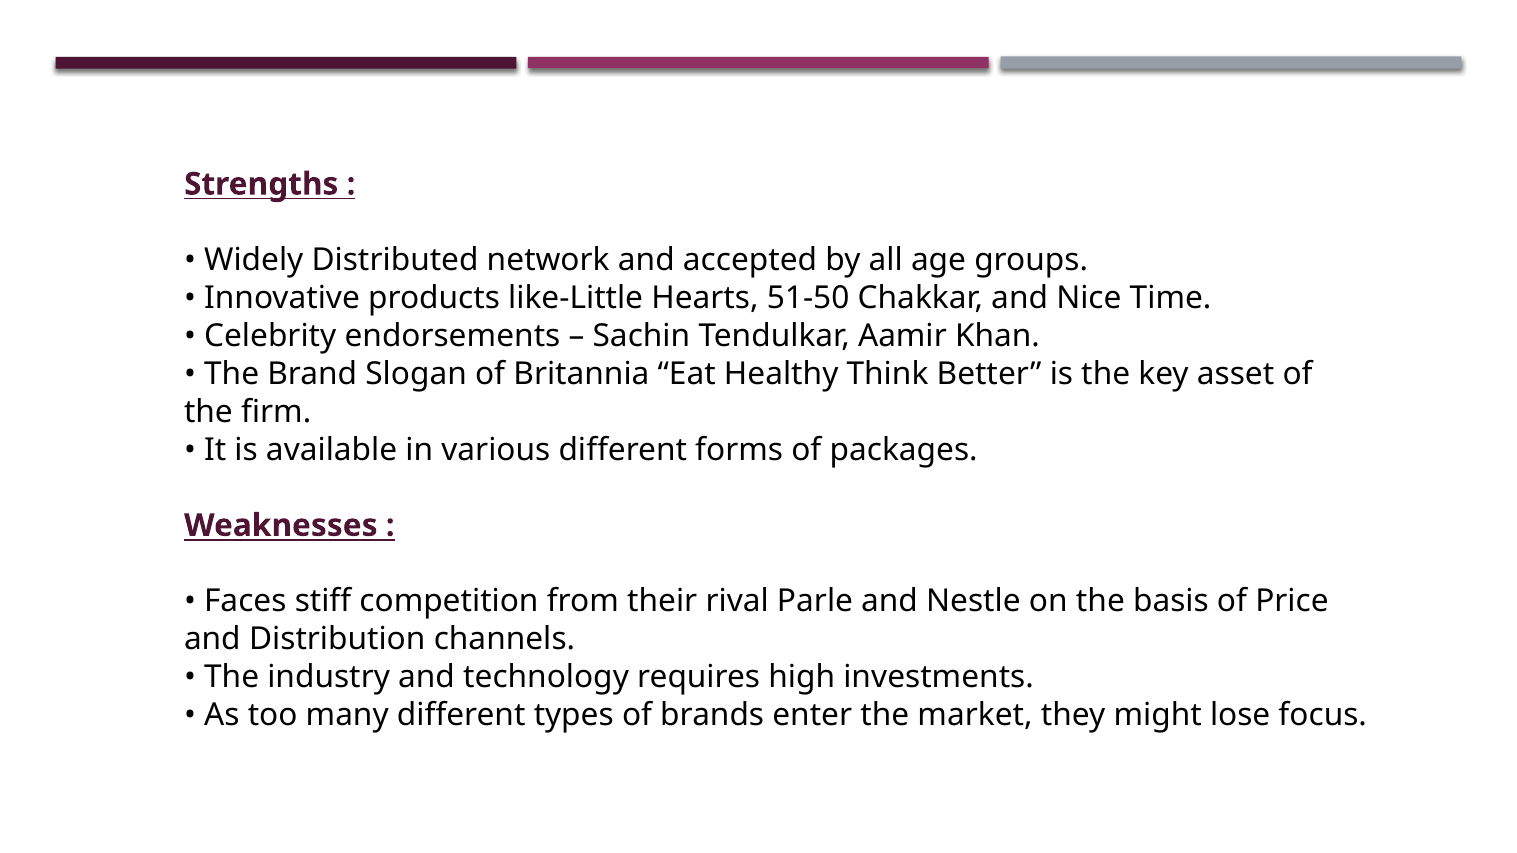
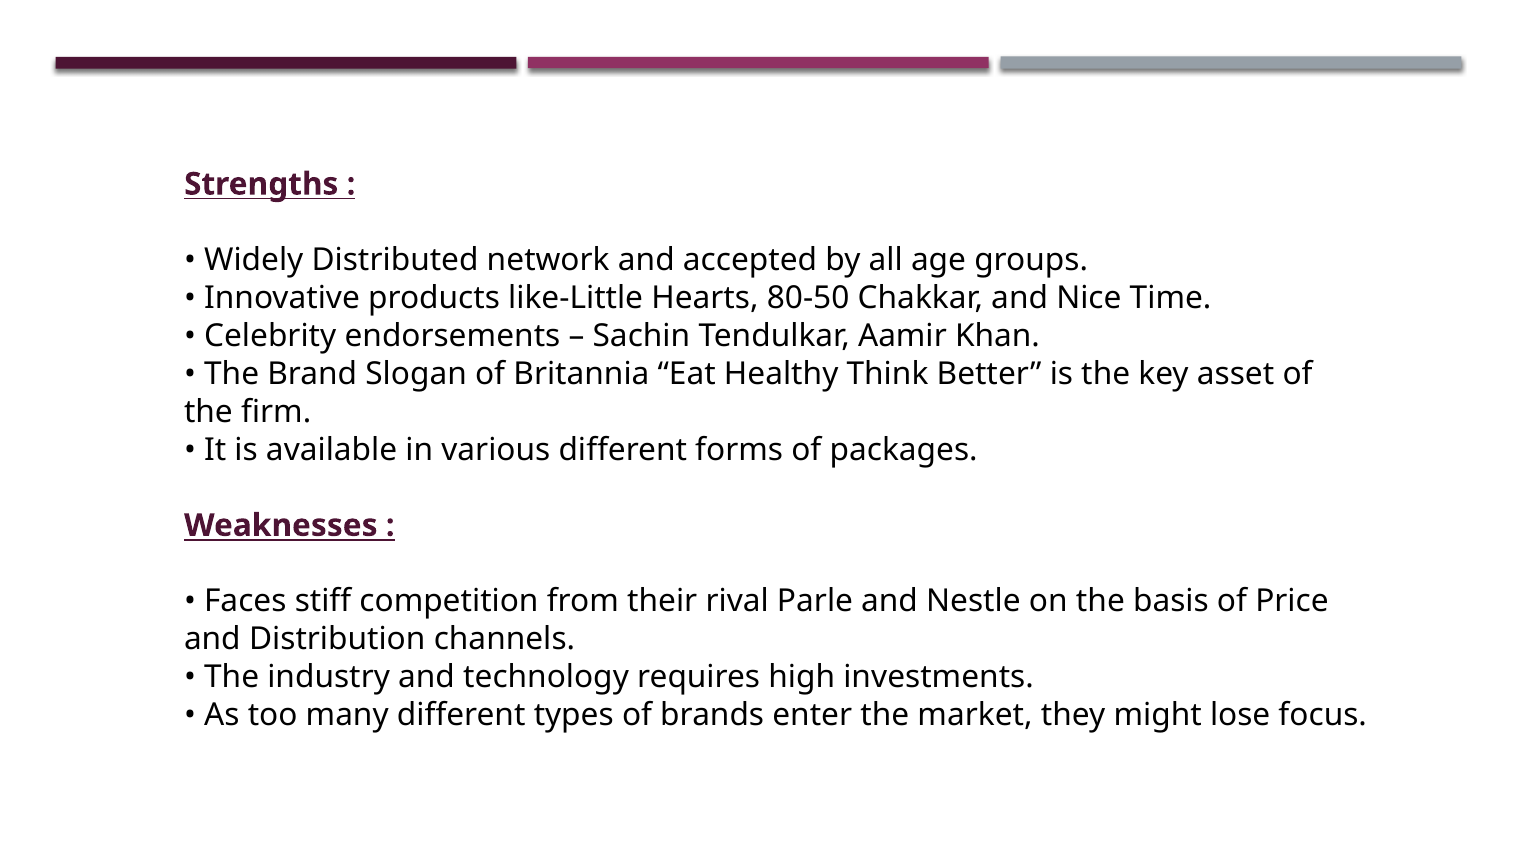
51-50: 51-50 -> 80-50
